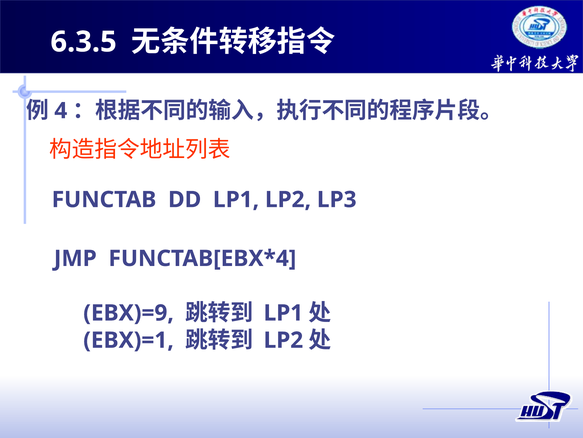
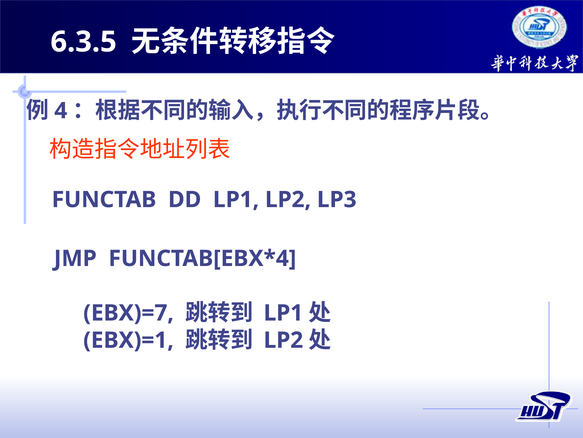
EBX)=9: EBX)=9 -> EBX)=7
